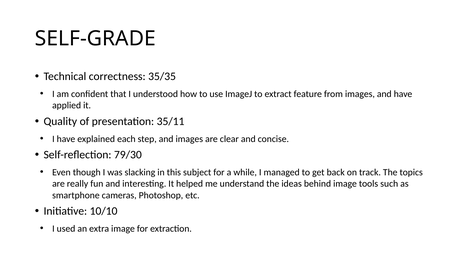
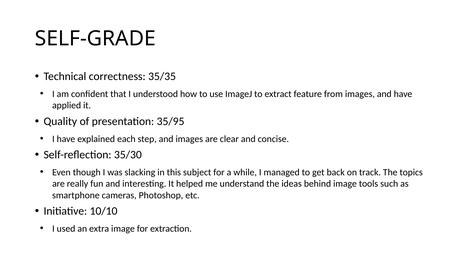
35/11: 35/11 -> 35/95
79/30: 79/30 -> 35/30
